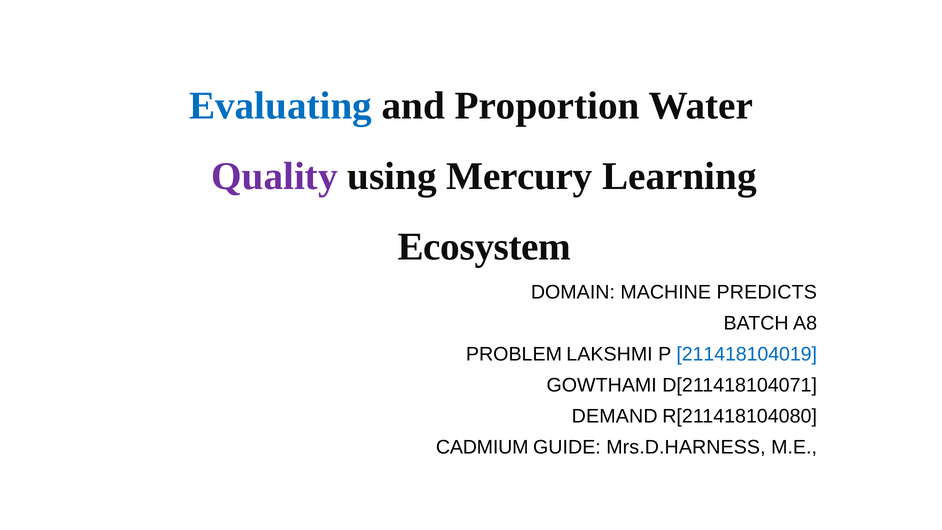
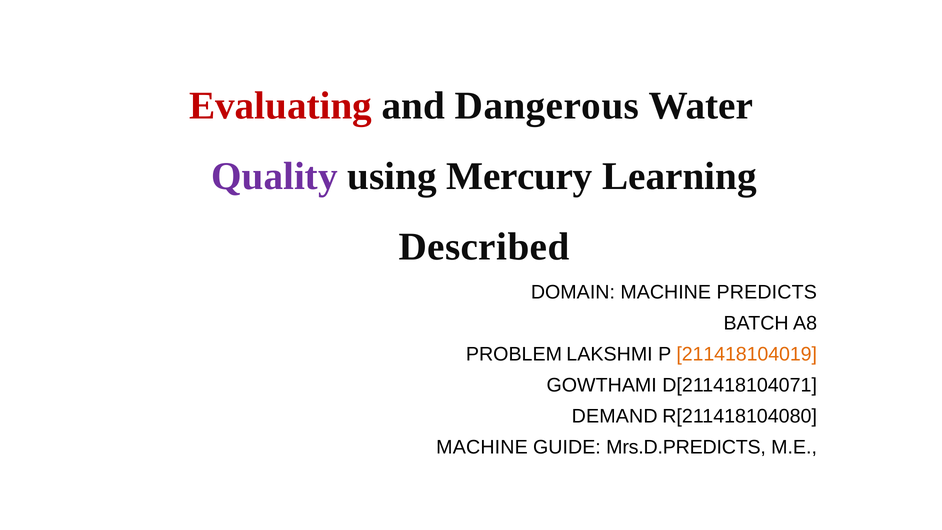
Evaluating colour: blue -> red
Proportion: Proportion -> Dangerous
Ecosystem: Ecosystem -> Described
211418104019 colour: blue -> orange
CADMIUM at (482, 447): CADMIUM -> MACHINE
Mrs.D.HARNESS: Mrs.D.HARNESS -> Mrs.D.PREDICTS
